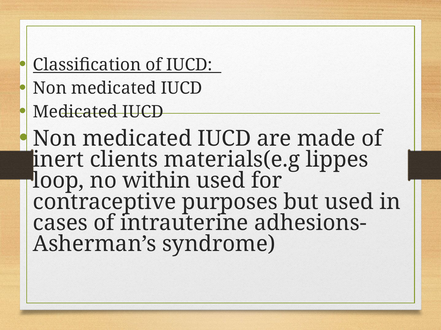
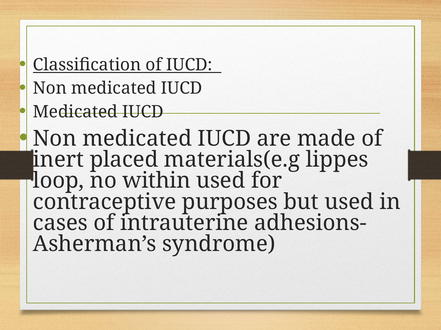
clients: clients -> placed
